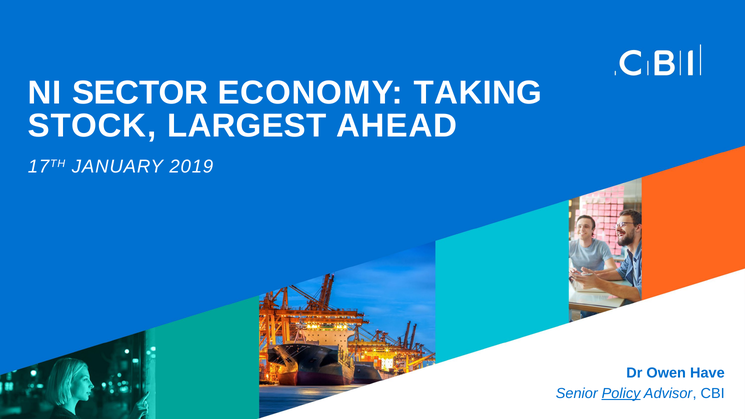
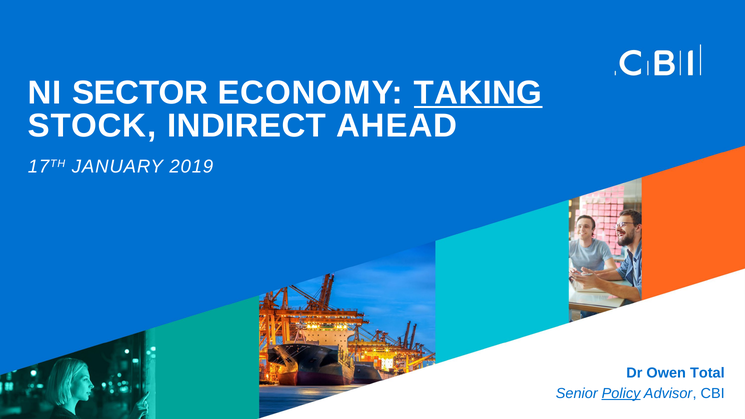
TAKING underline: none -> present
LARGEST: LARGEST -> INDIRECT
Have: Have -> Total
